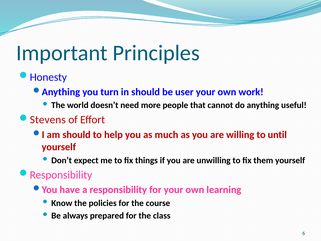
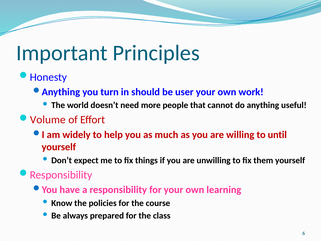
Stevens: Stevens -> Volume
am should: should -> widely
